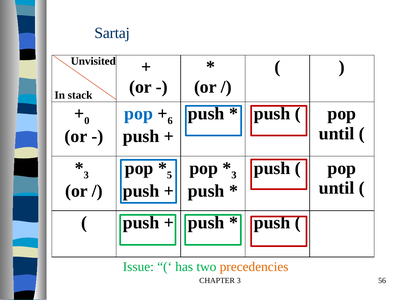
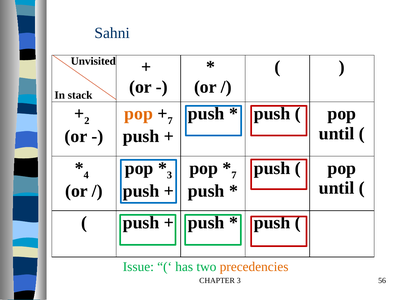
Sartaj: Sartaj -> Sahni
0: 0 -> 2
pop at (139, 114) colour: blue -> orange
6 at (170, 121): 6 -> 7
3 at (86, 175): 3 -> 4
5 at (169, 175): 5 -> 3
3 at (234, 175): 3 -> 7
